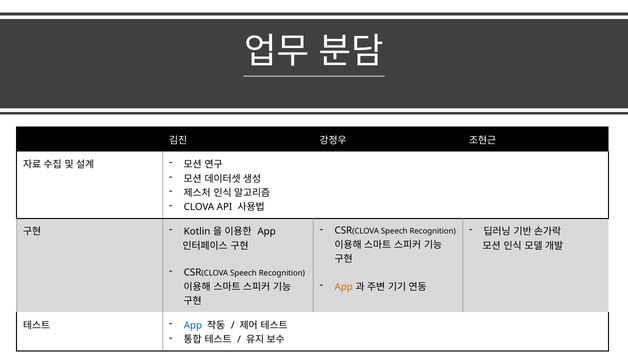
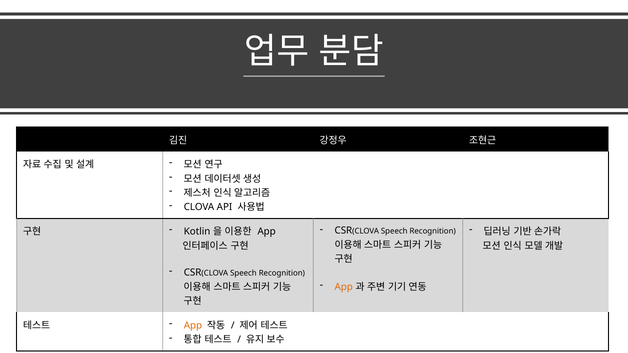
App at (193, 326) colour: blue -> orange
